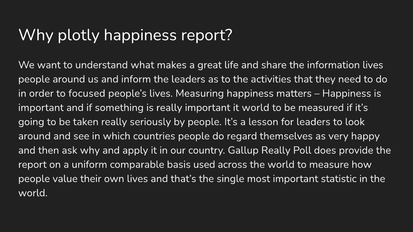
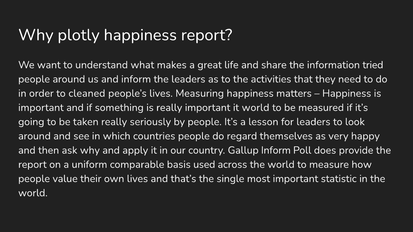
information lives: lives -> tried
focused: focused -> cleaned
Gallup Really: Really -> Inform
